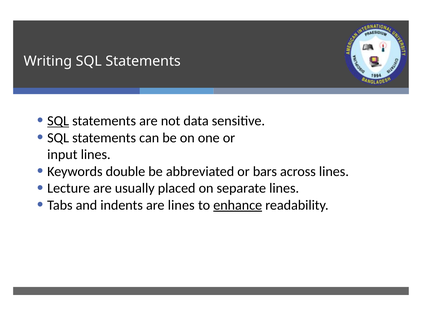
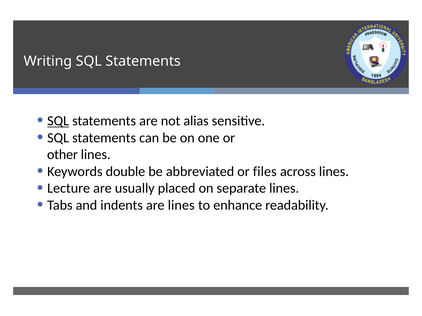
data: data -> alias
input: input -> other
bars: bars -> files
enhance underline: present -> none
